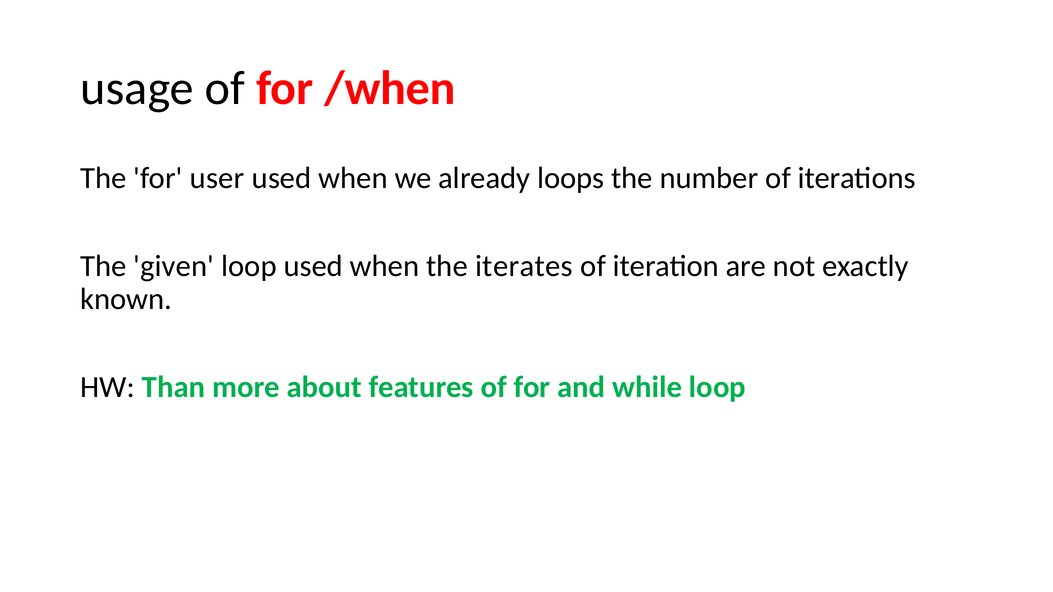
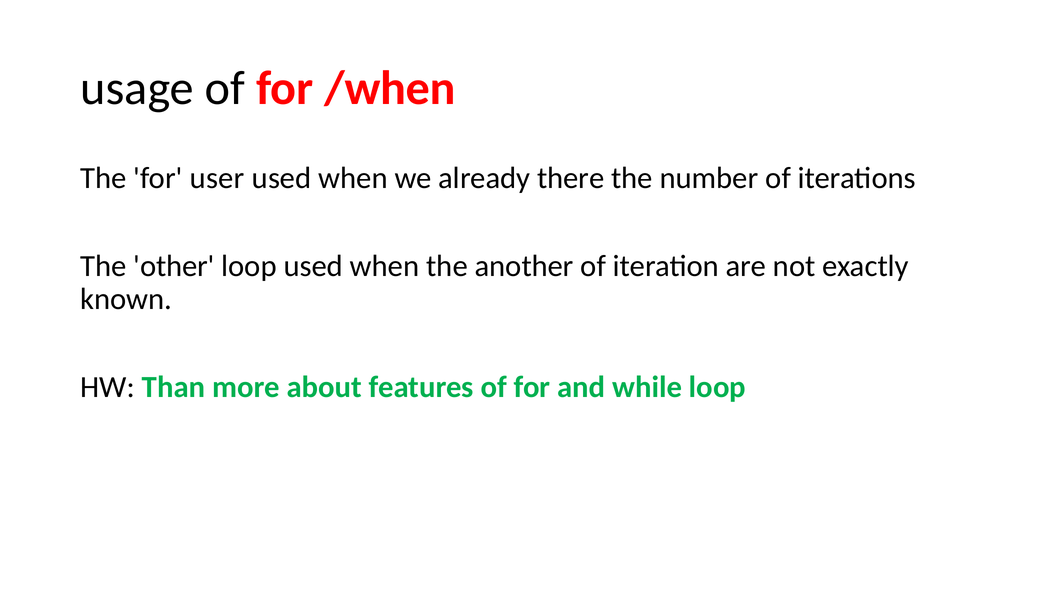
loops: loops -> there
given: given -> other
iterates: iterates -> another
